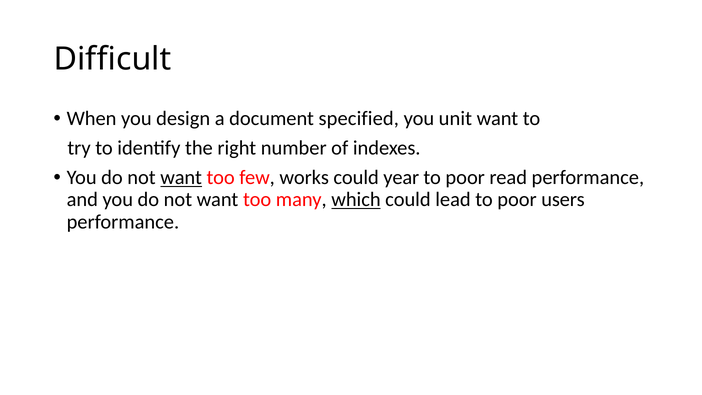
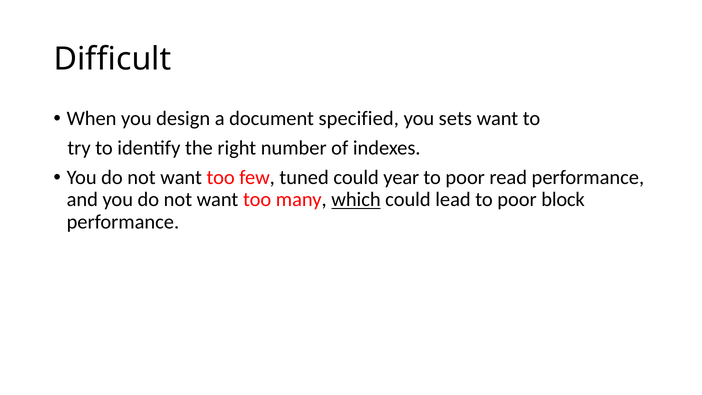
unit: unit -> sets
want at (181, 178) underline: present -> none
works: works -> tuned
users: users -> block
